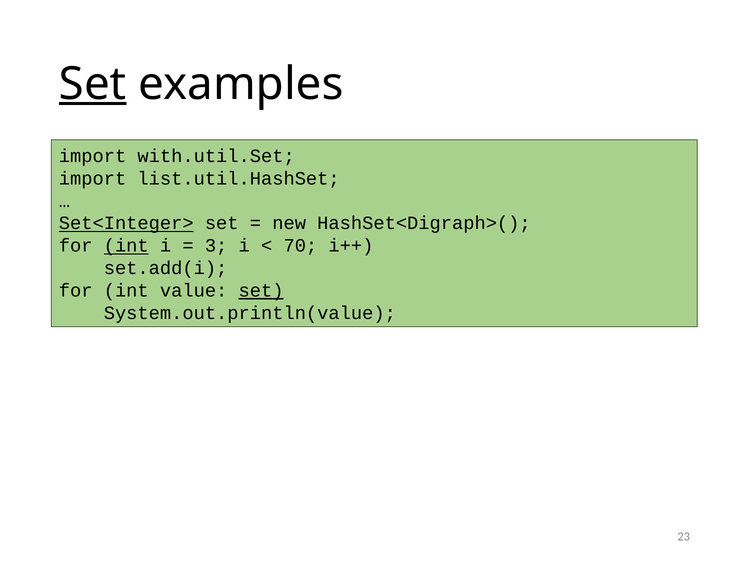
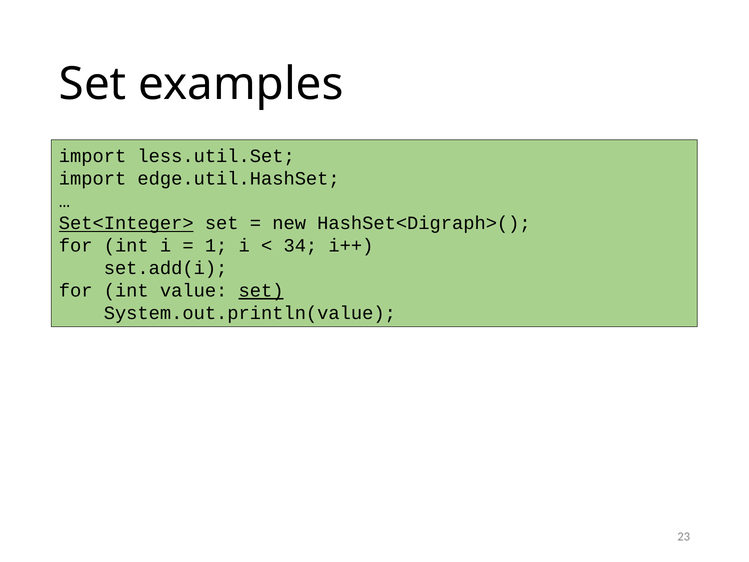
Set at (93, 84) underline: present -> none
with.util.Set: with.util.Set -> less.util.Set
list.util.HashSet: list.util.HashSet -> edge.util.HashSet
int at (126, 246) underline: present -> none
3: 3 -> 1
70: 70 -> 34
